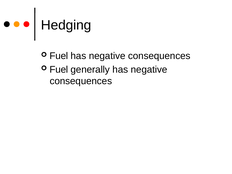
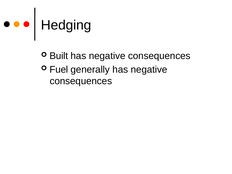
Fuel at (59, 56): Fuel -> Built
